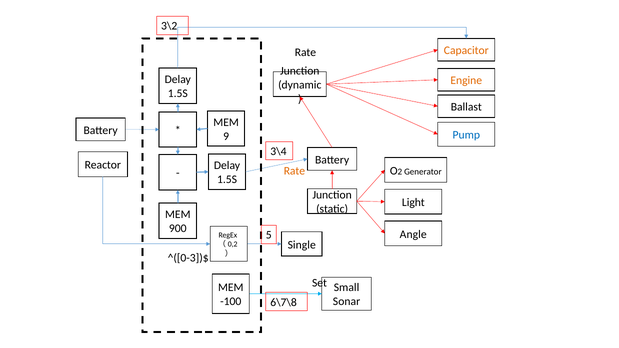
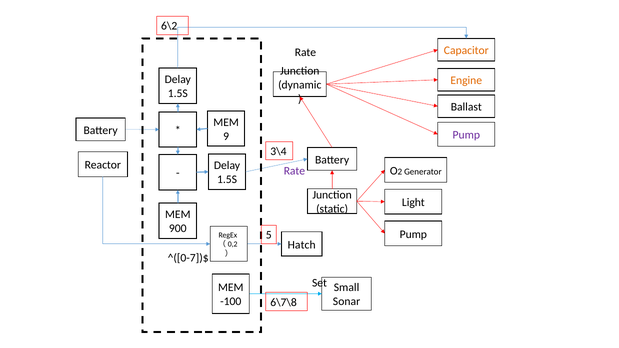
3\2: 3\2 -> 6\2
Pump at (466, 135) colour: blue -> purple
Rate at (294, 171) colour: orange -> purple
Angle at (413, 234): Angle -> Pump
Single: Single -> Hatch
^([0-3])$: ^([0-3])$ -> ^([0-7])$
